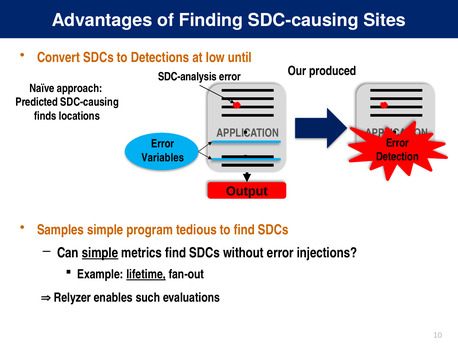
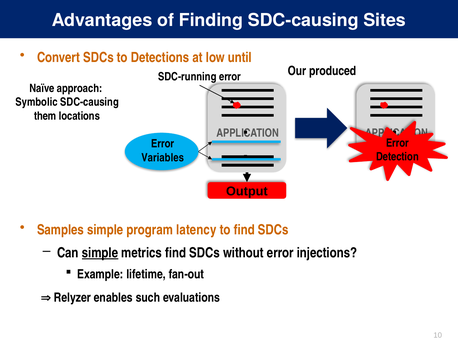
SDC-analysis: SDC-analysis -> SDC-running
Predicted: Predicted -> Symbolic
finds: finds -> them
tedious: tedious -> latency
lifetime underline: present -> none
